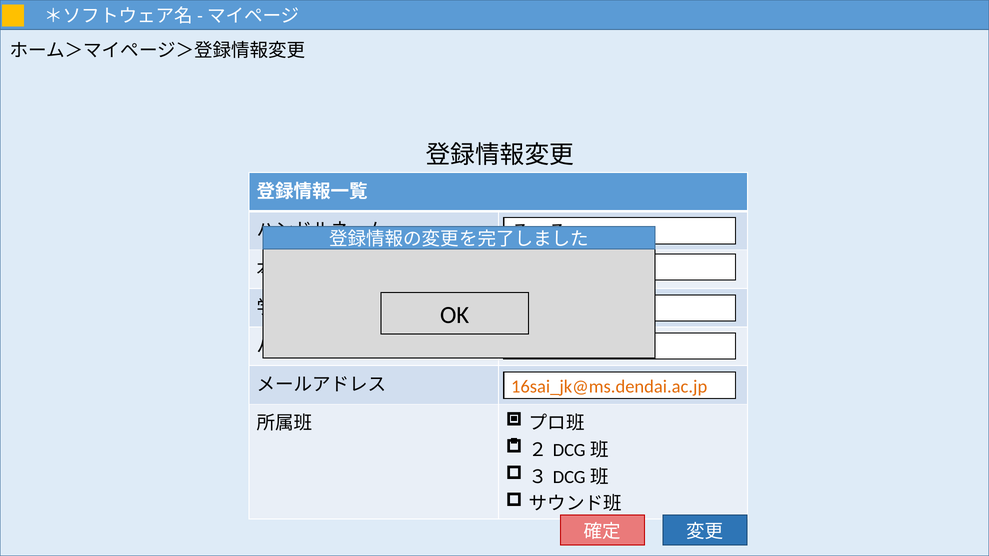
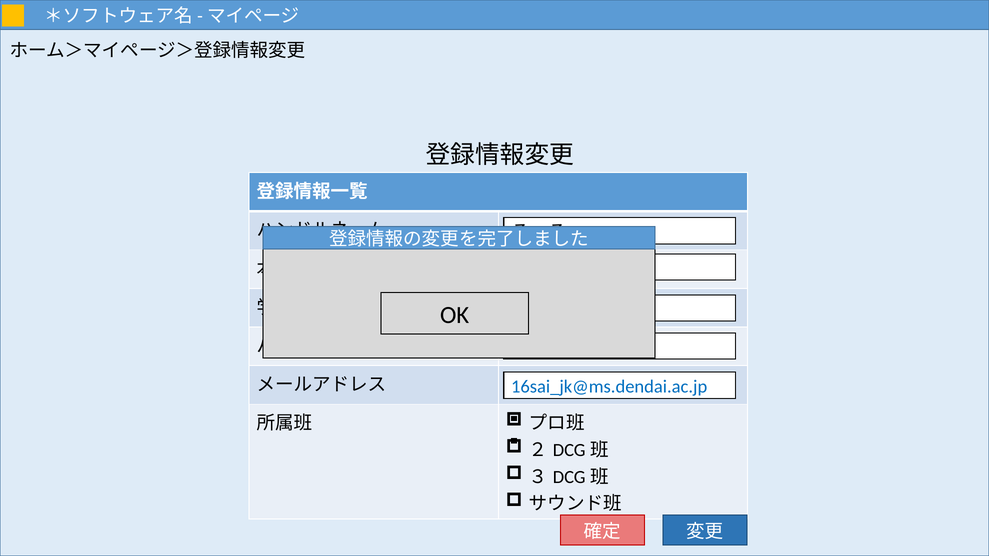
16sai_jk@ms.dendai.ac.jp colour: orange -> blue
